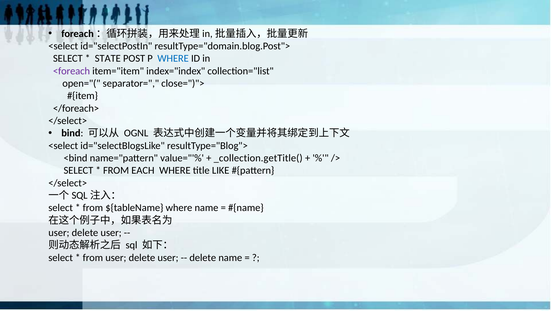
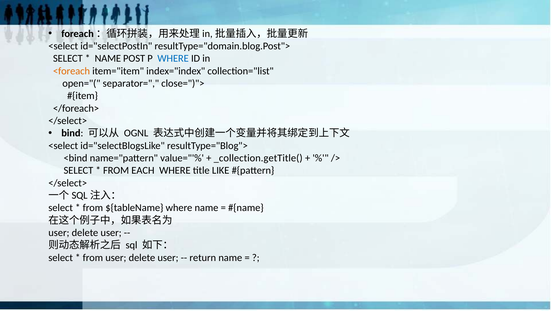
STATE at (108, 58): STATE -> NAME
<foreach colour: purple -> orange
delete at (203, 257): delete -> return
